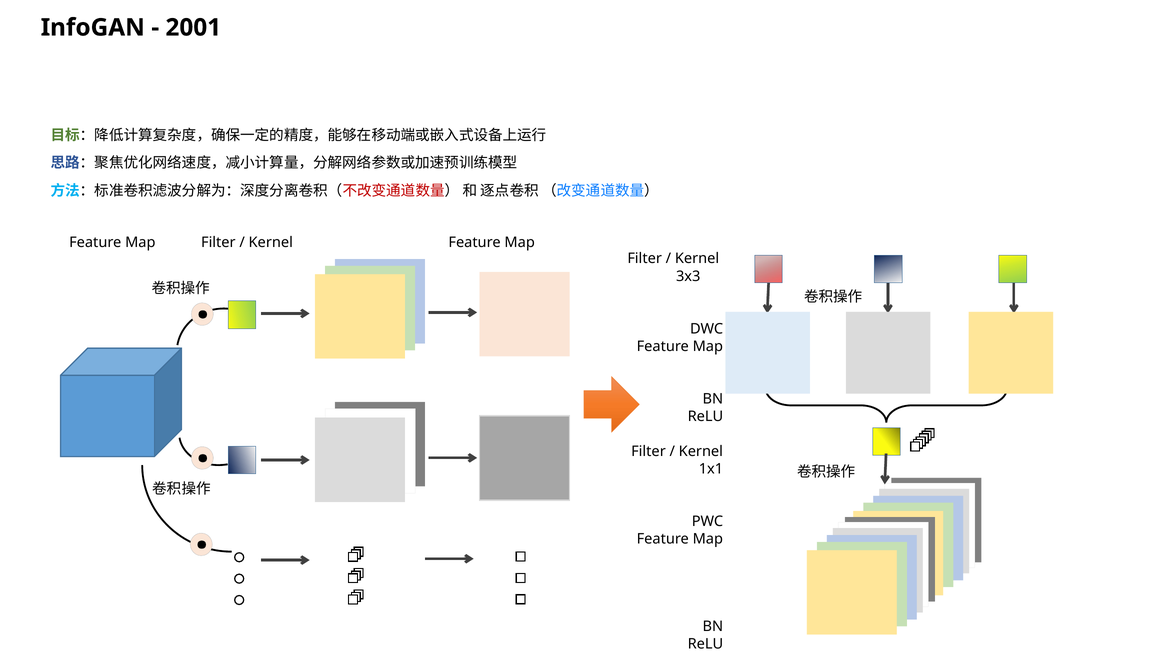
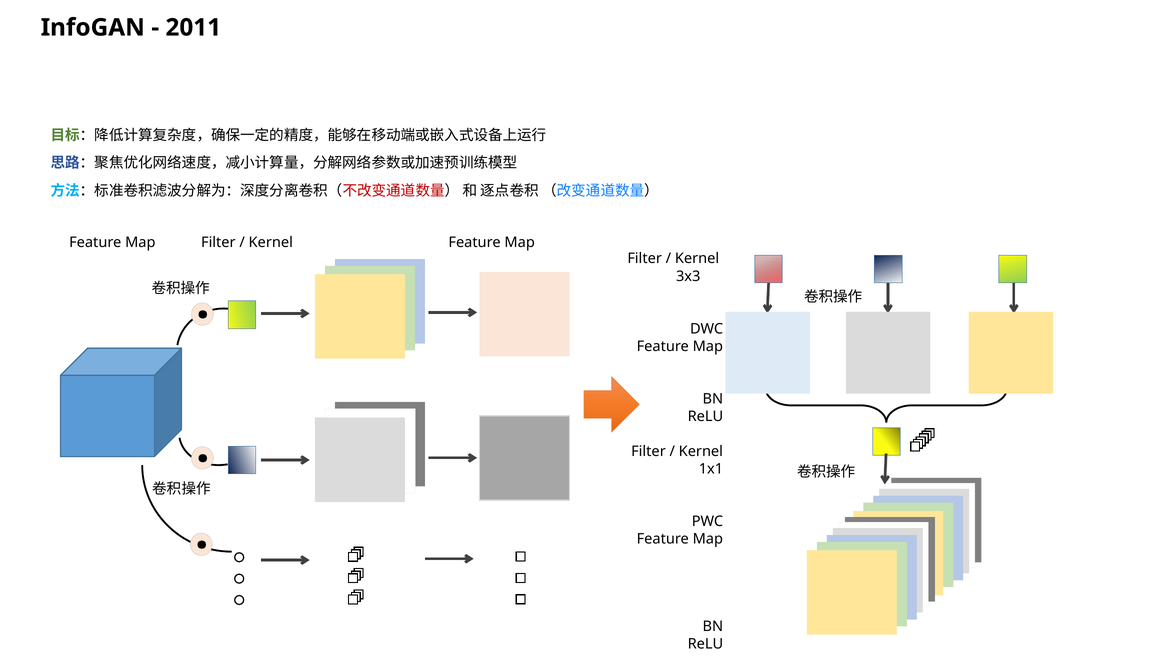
2001: 2001 -> 2011
